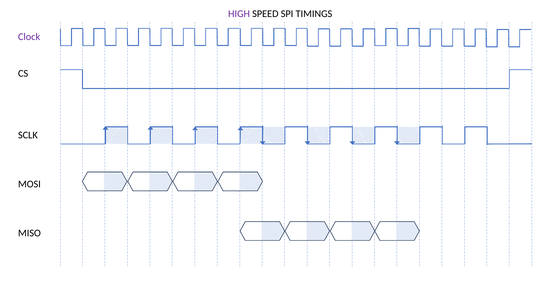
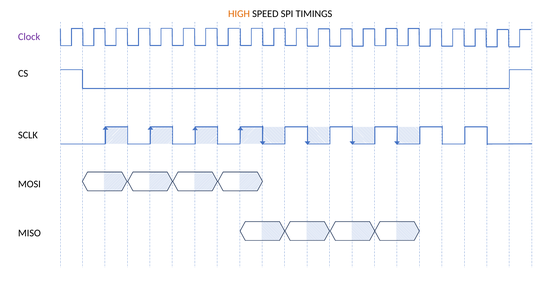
HIGH colour: purple -> orange
